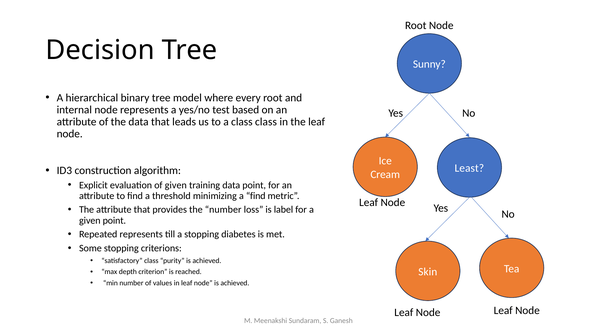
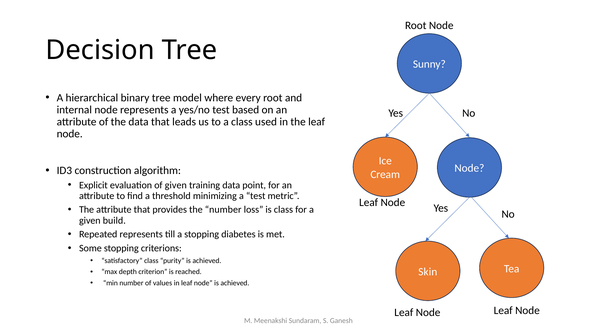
class class: class -> used
Least at (469, 168): Least -> Node
a find: find -> test
is label: label -> class
given point: point -> build
